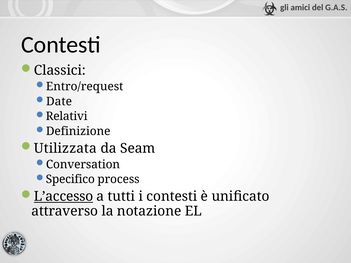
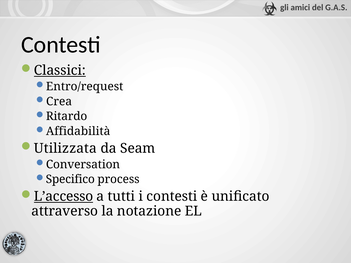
Classici underline: none -> present
Date: Date -> Crea
Relativi: Relativi -> Ritardo
Definizione: Definizione -> Affidabilità
